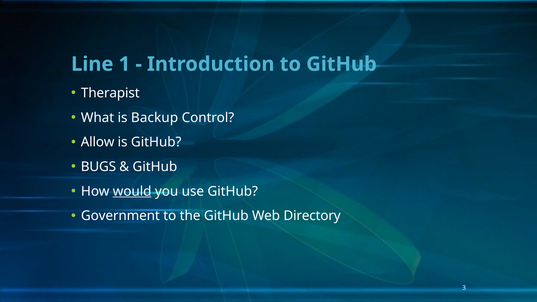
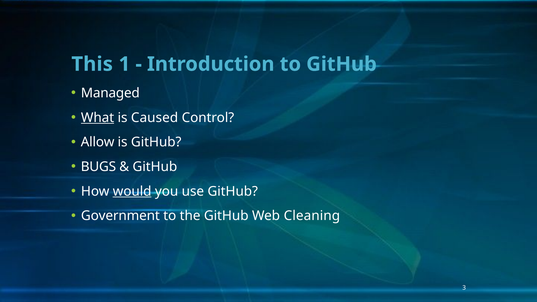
Line: Line -> This
Therapist: Therapist -> Managed
What underline: none -> present
Backup: Backup -> Caused
Directory: Directory -> Cleaning
